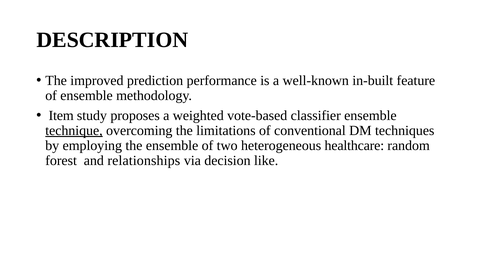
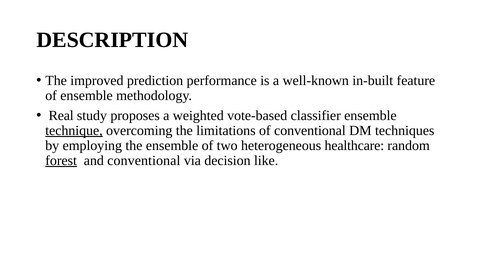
Item: Item -> Real
forest underline: none -> present
and relationships: relationships -> conventional
